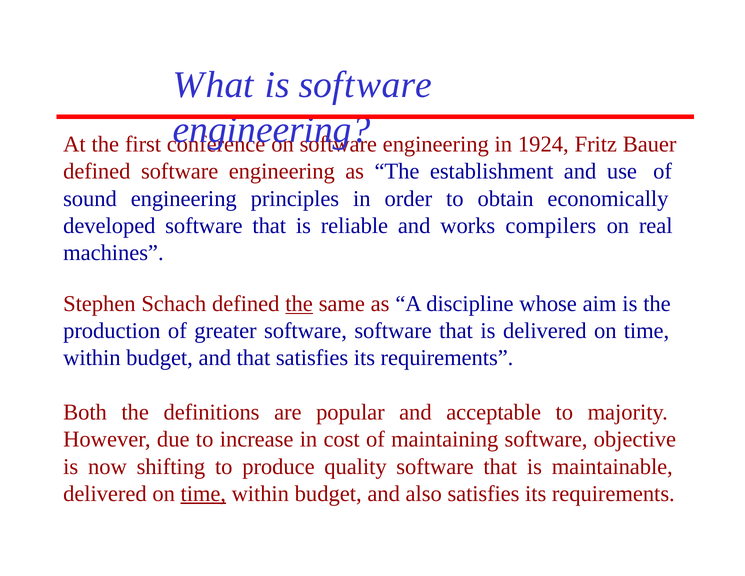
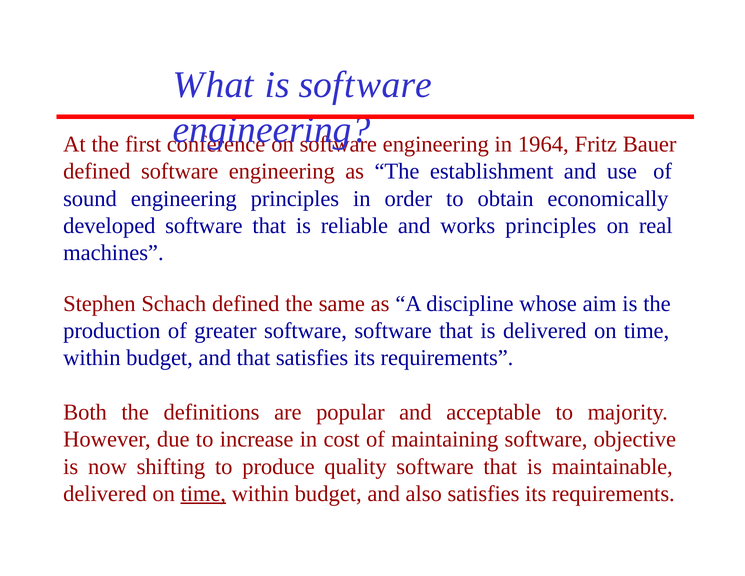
1924: 1924 -> 1964
works compilers: compilers -> principles
the at (299, 304) underline: present -> none
